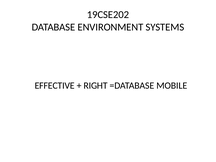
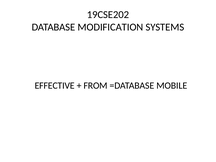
ENVIRONMENT: ENVIRONMENT -> MODIFICATION
RIGHT: RIGHT -> FROM
